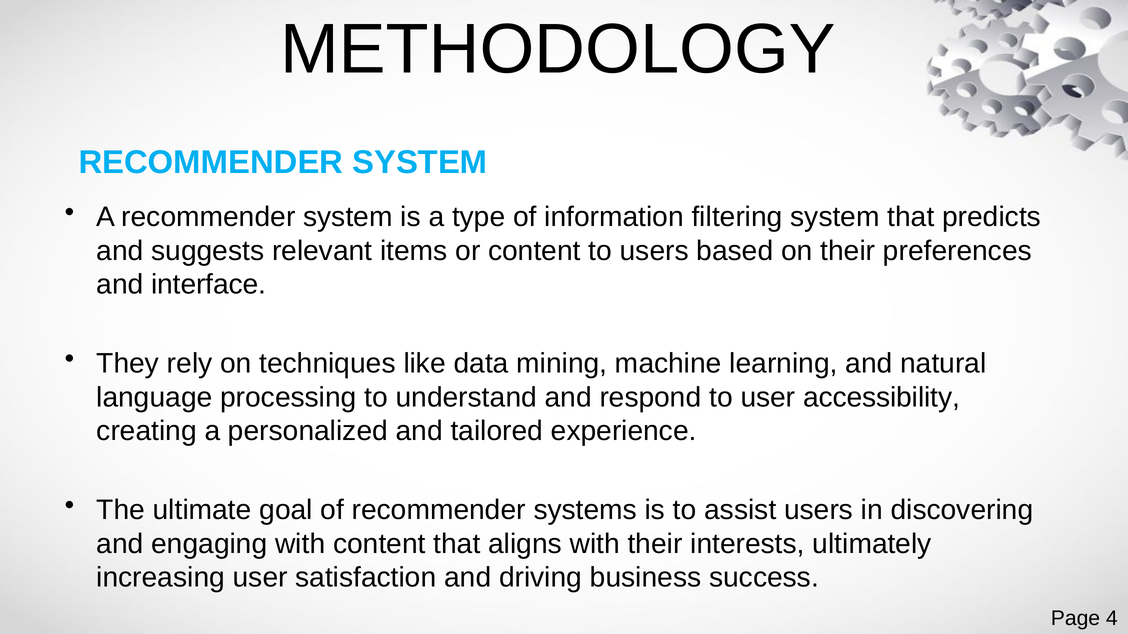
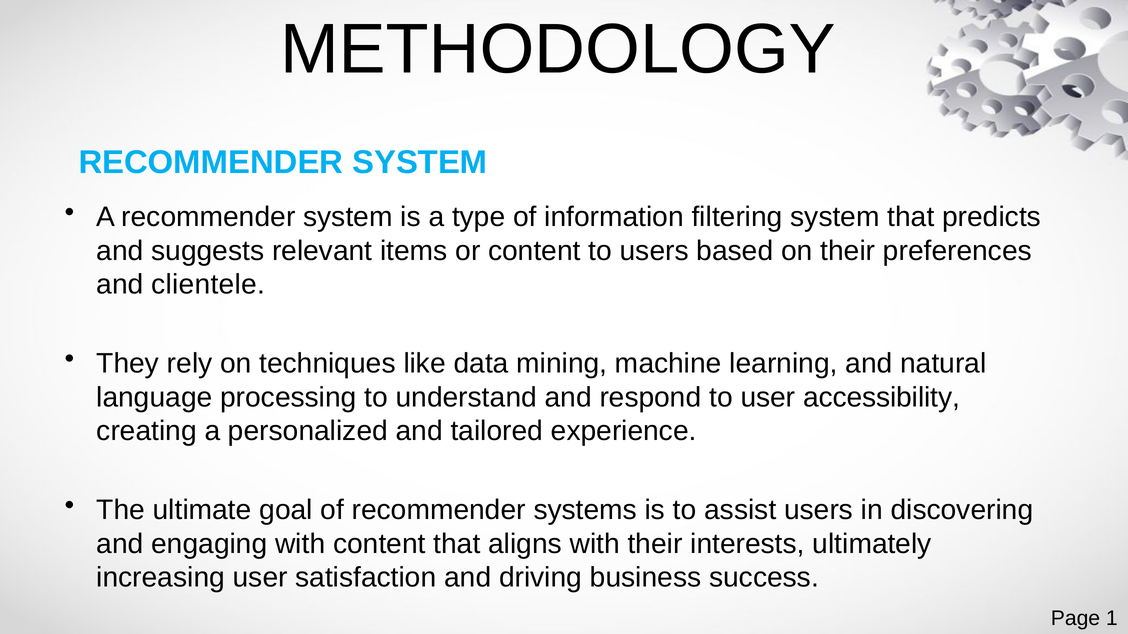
interface: interface -> clientele
4: 4 -> 1
